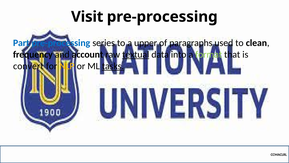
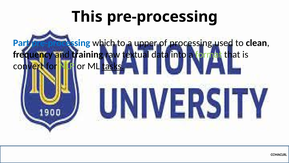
Visit: Visit -> This
series: series -> which
paragraphs: paragraphs -> processing
account: account -> training
textual underline: present -> none
NLP colour: yellow -> light green
